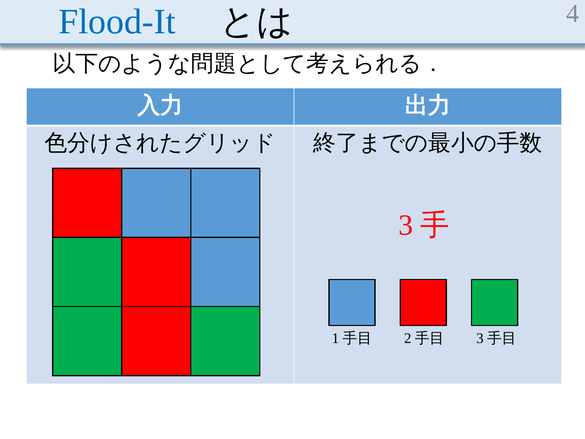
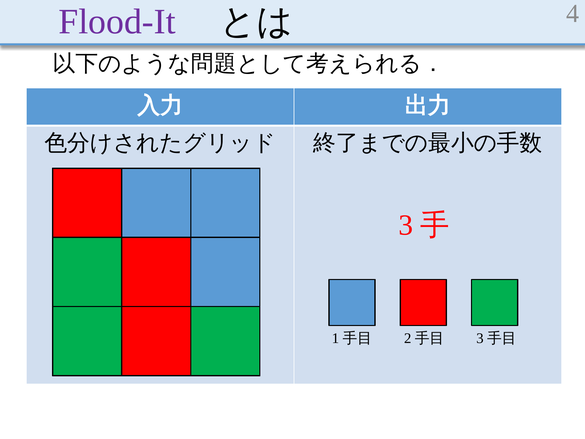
Flood-It colour: blue -> purple
